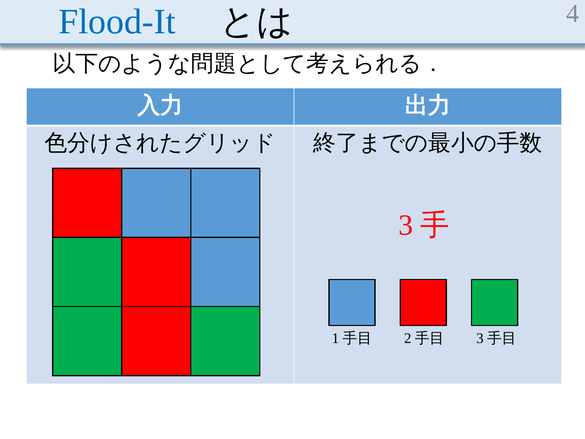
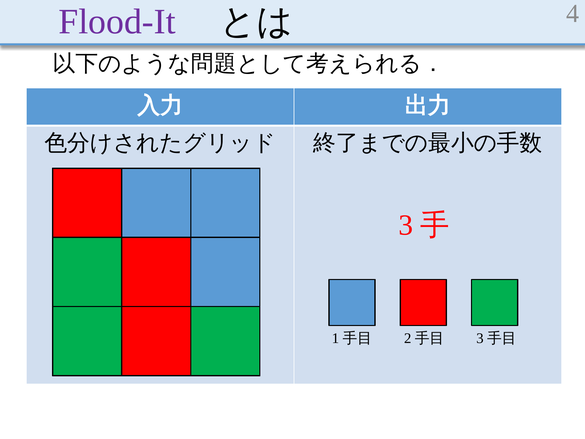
Flood-It colour: blue -> purple
